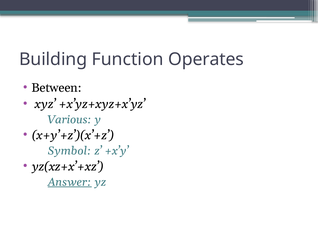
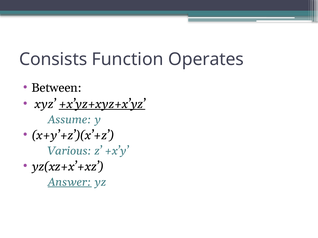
Building: Building -> Consists
+x’yz+xyz+x’yz underline: none -> present
Various: Various -> Assume
Symbol: Symbol -> Various
